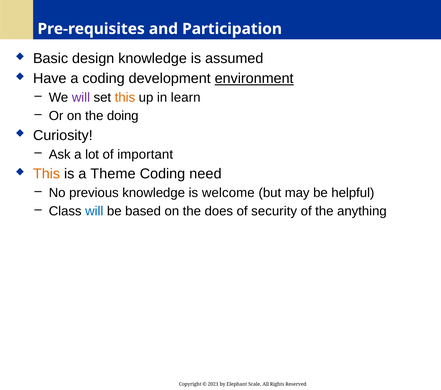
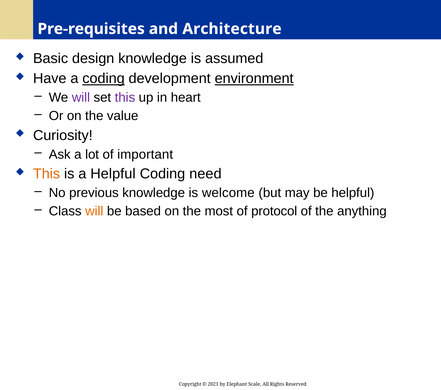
Participation: Participation -> Architecture
coding at (104, 79) underline: none -> present
this at (125, 98) colour: orange -> purple
learn: learn -> heart
doing: doing -> value
a Theme: Theme -> Helpful
will at (94, 211) colour: blue -> orange
does: does -> most
security: security -> protocol
